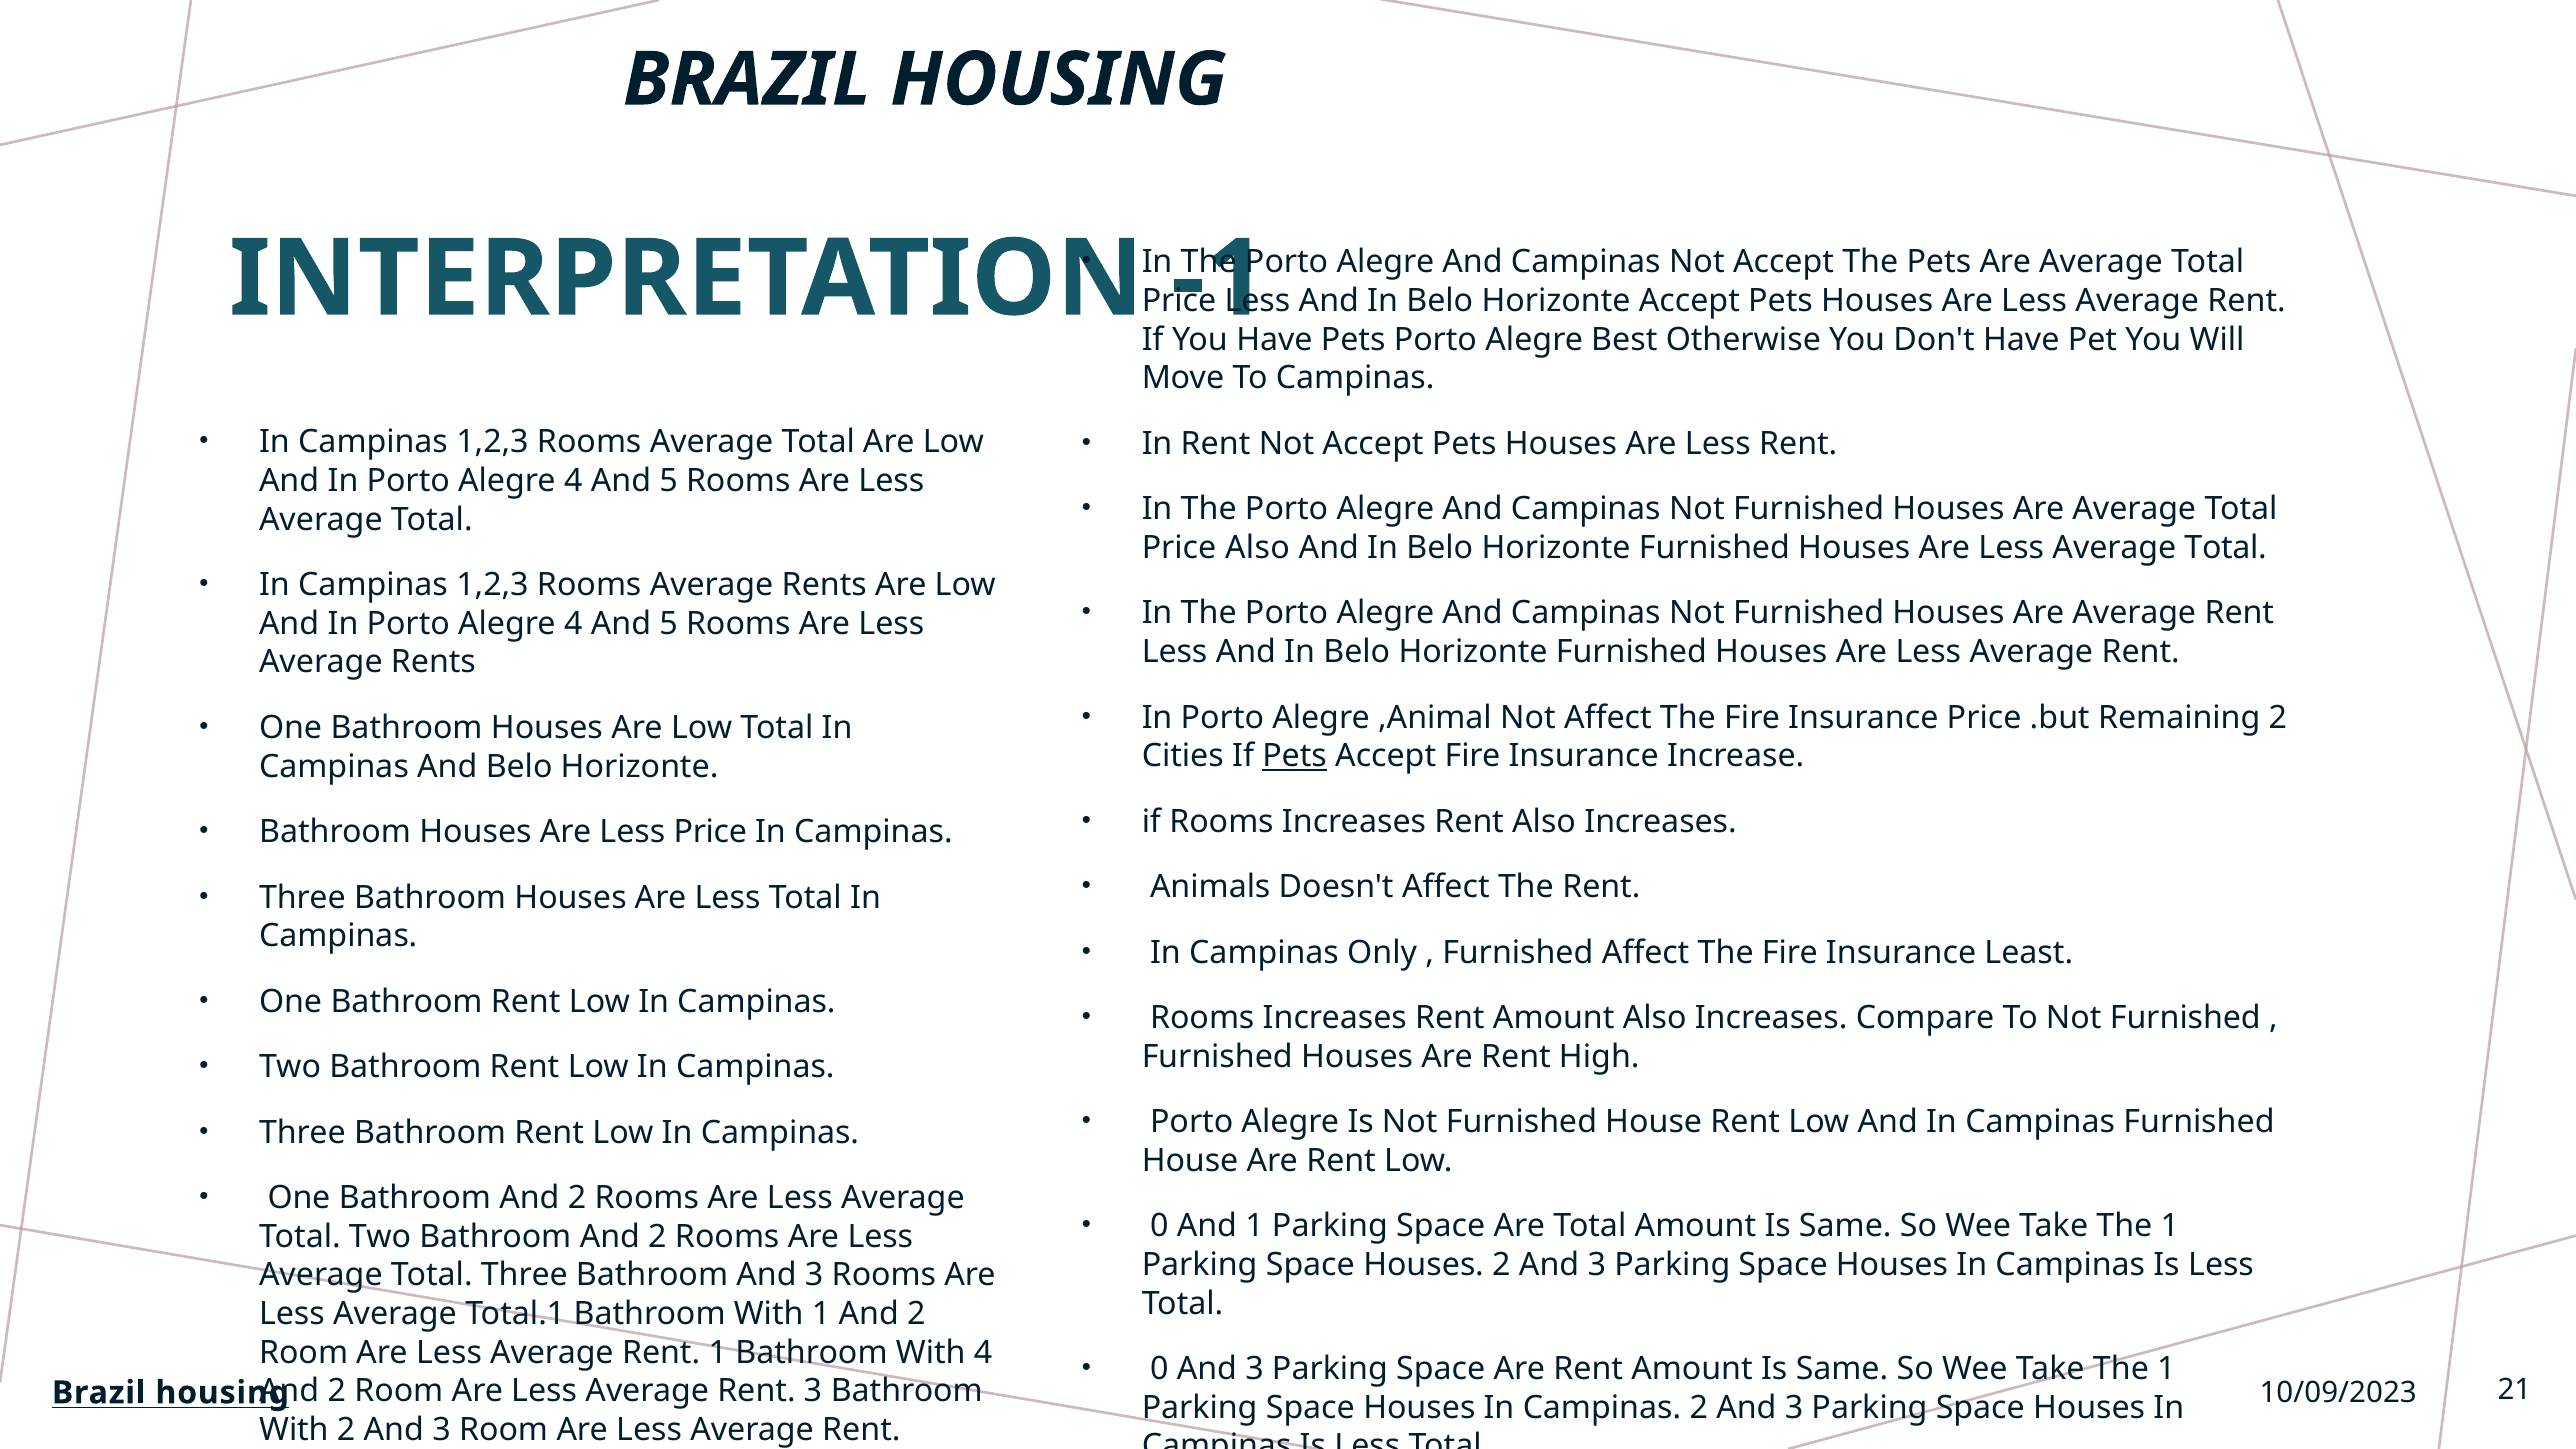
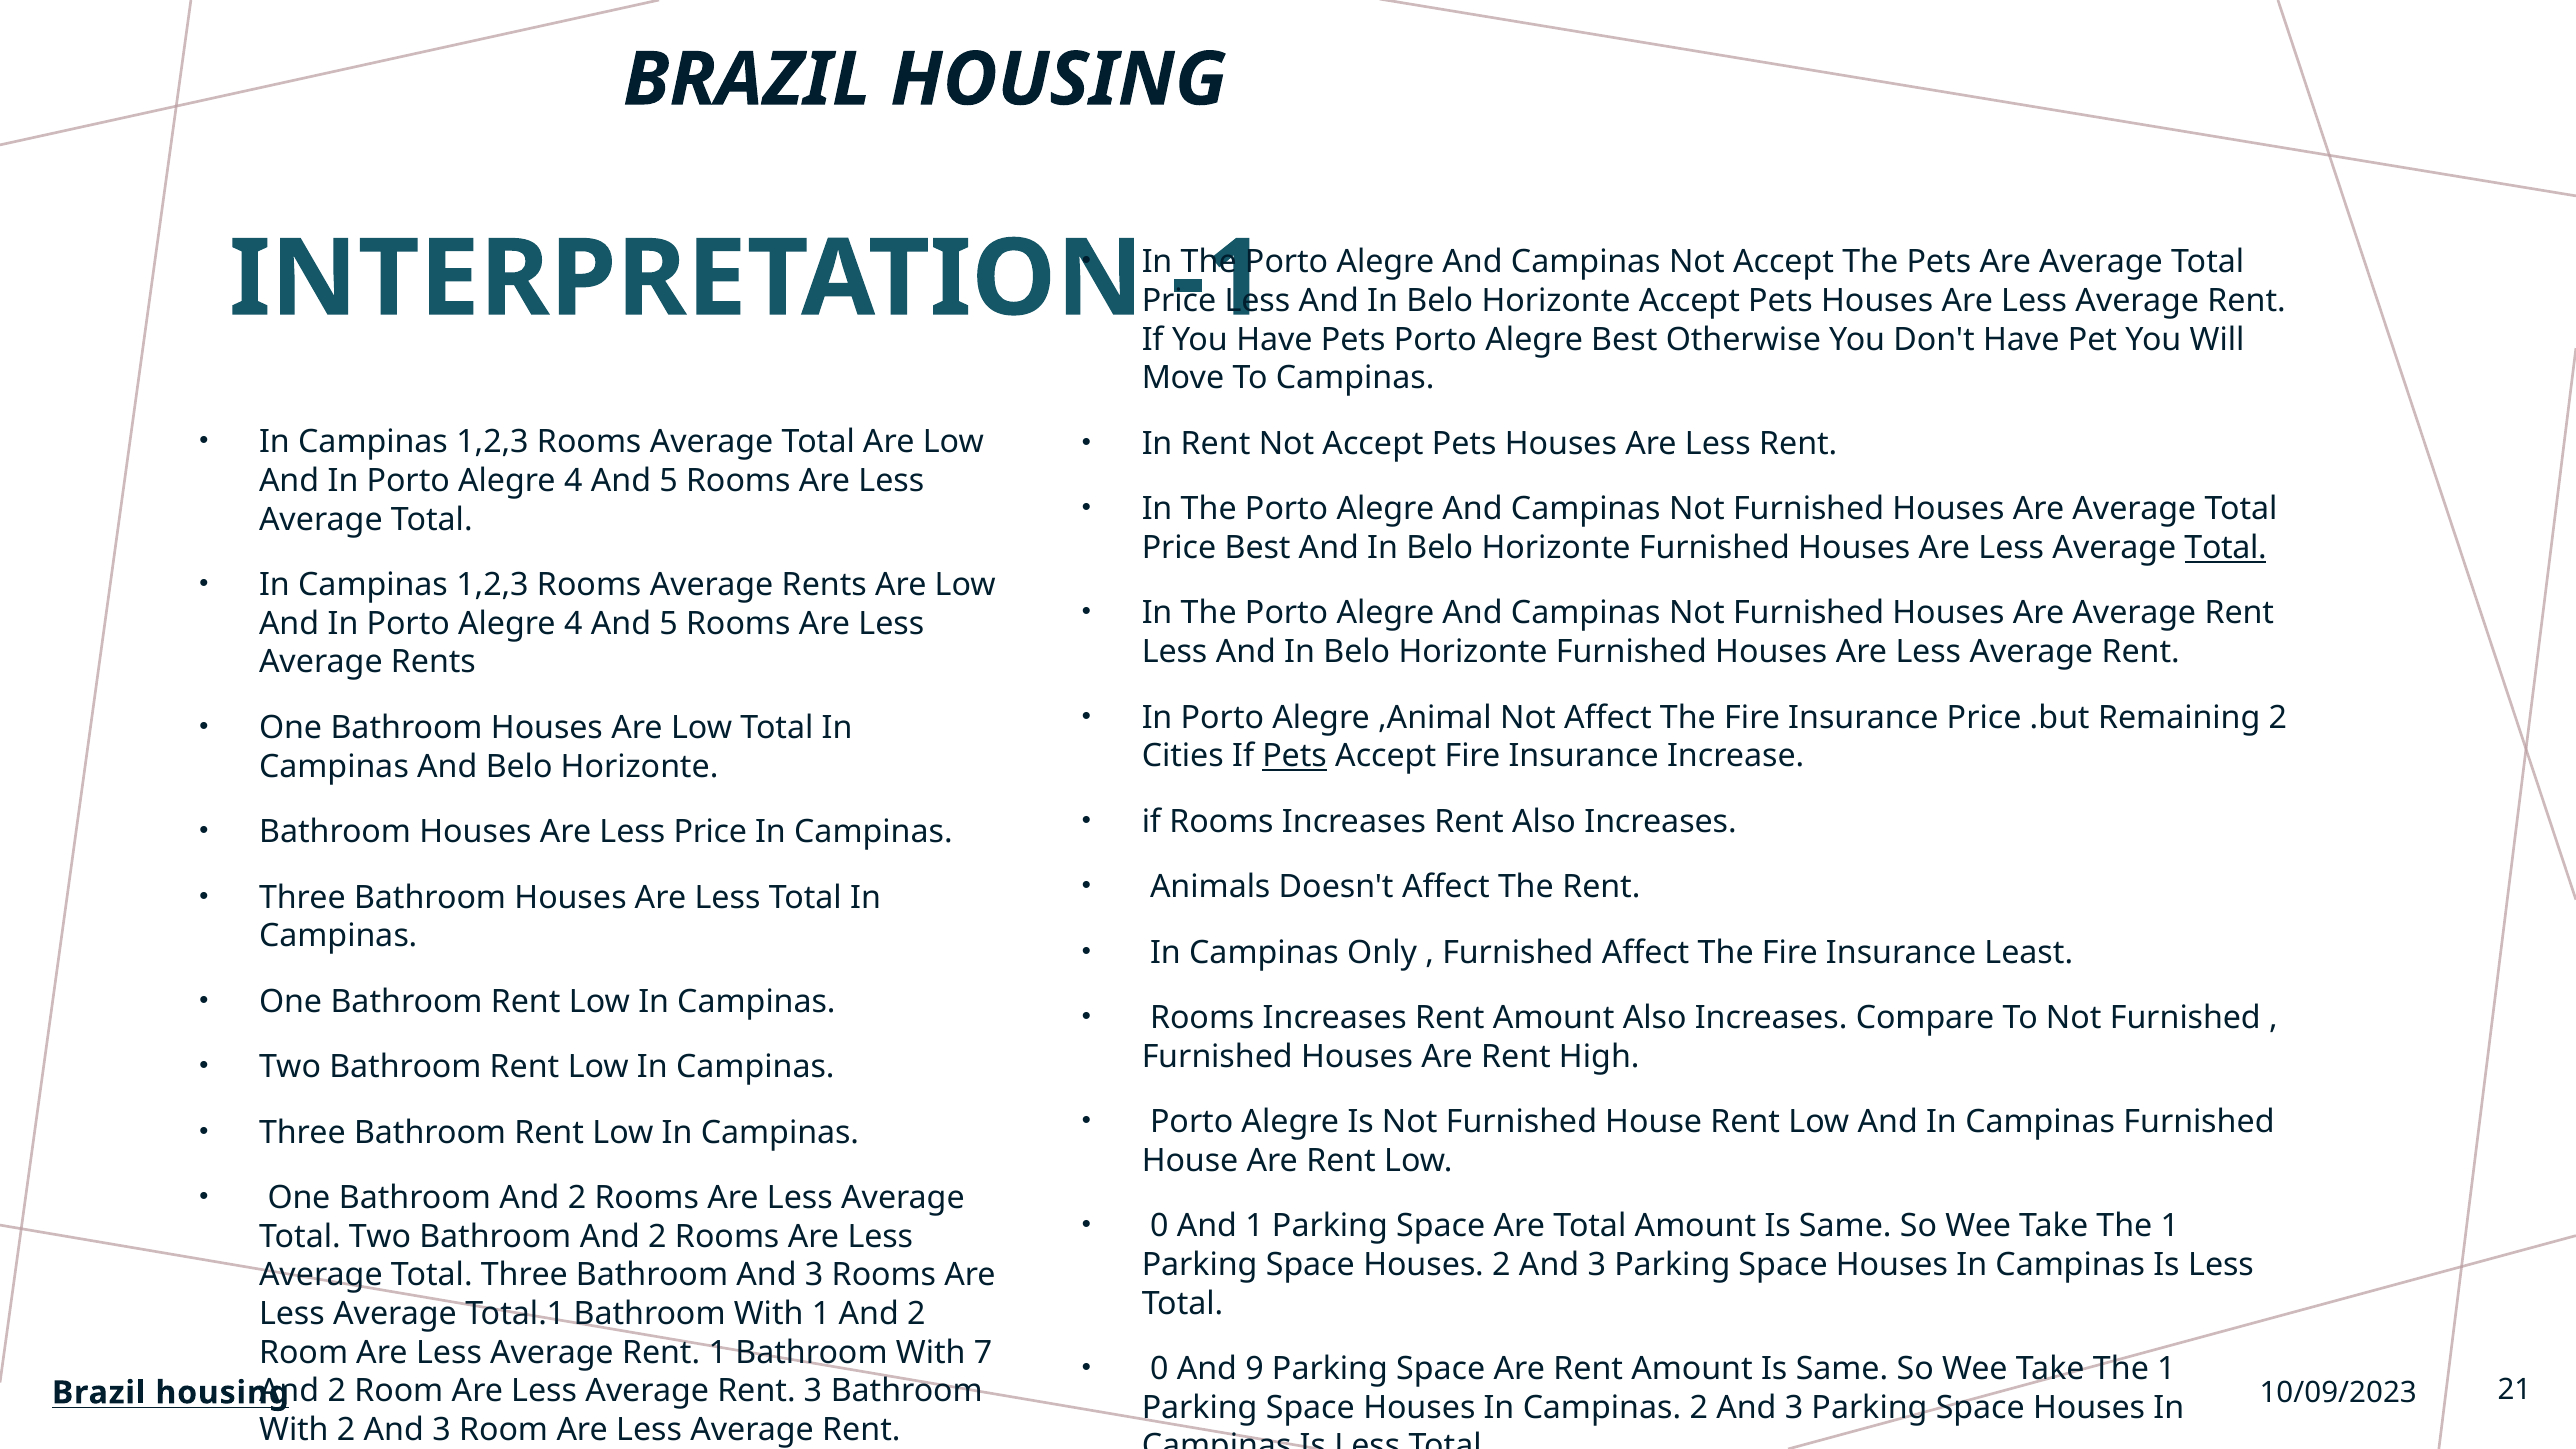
Price Also: Also -> Best
Total at (2226, 548) underline: none -> present
With 4: 4 -> 7
0 And 3: 3 -> 9
